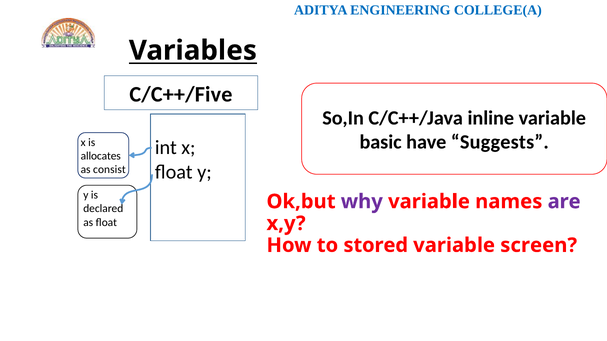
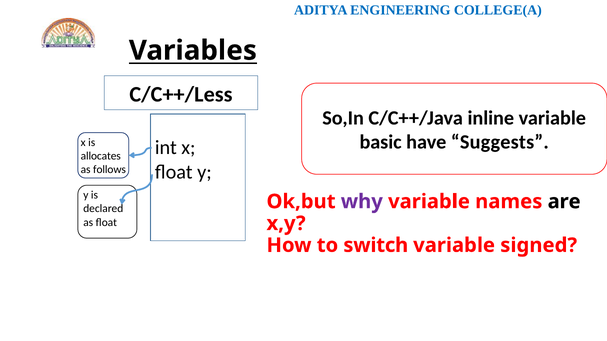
C/C++/Five: C/C++/Five -> C/C++/Less
consist: consist -> follows
are colour: purple -> black
stored: stored -> switch
screen: screen -> signed
